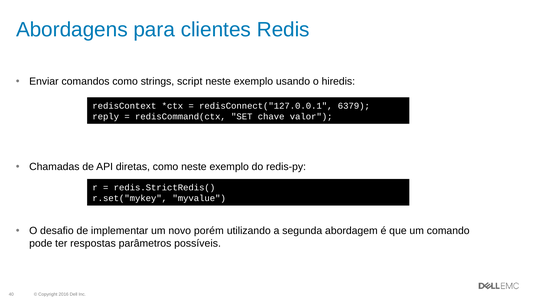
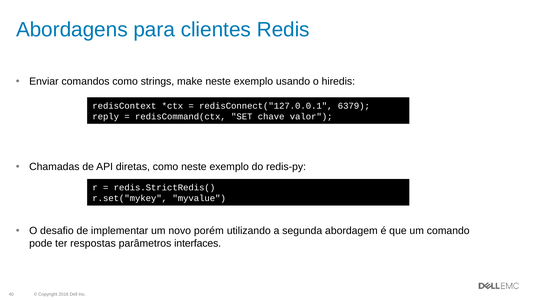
script: script -> make
possíveis: possíveis -> interfaces
